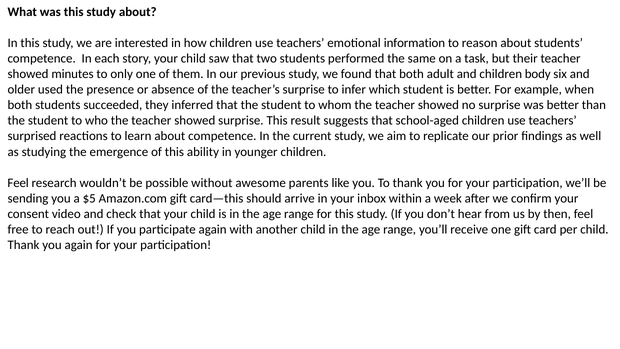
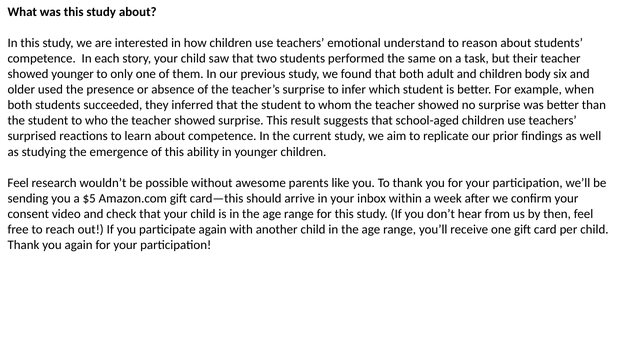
information: information -> understand
showed minutes: minutes -> younger
